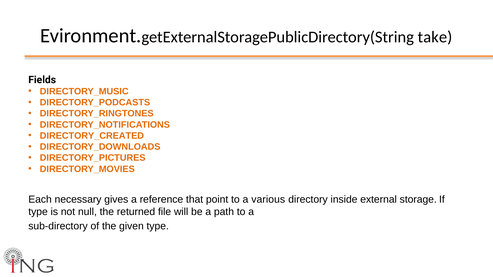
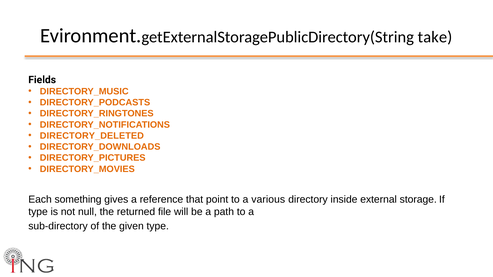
DIRECTORY_CREATED: DIRECTORY_CREATED -> DIRECTORY_DELETED
necessary: necessary -> something
